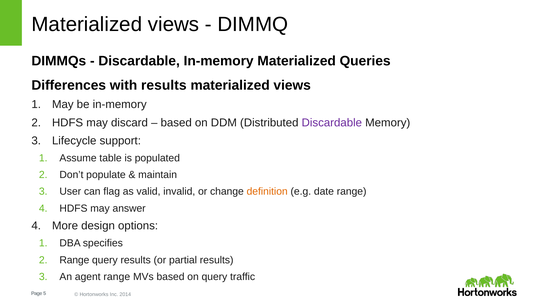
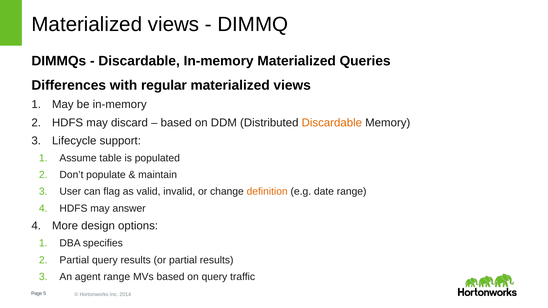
with results: results -> regular
Discardable at (332, 123) colour: purple -> orange
Range at (74, 260): Range -> Partial
